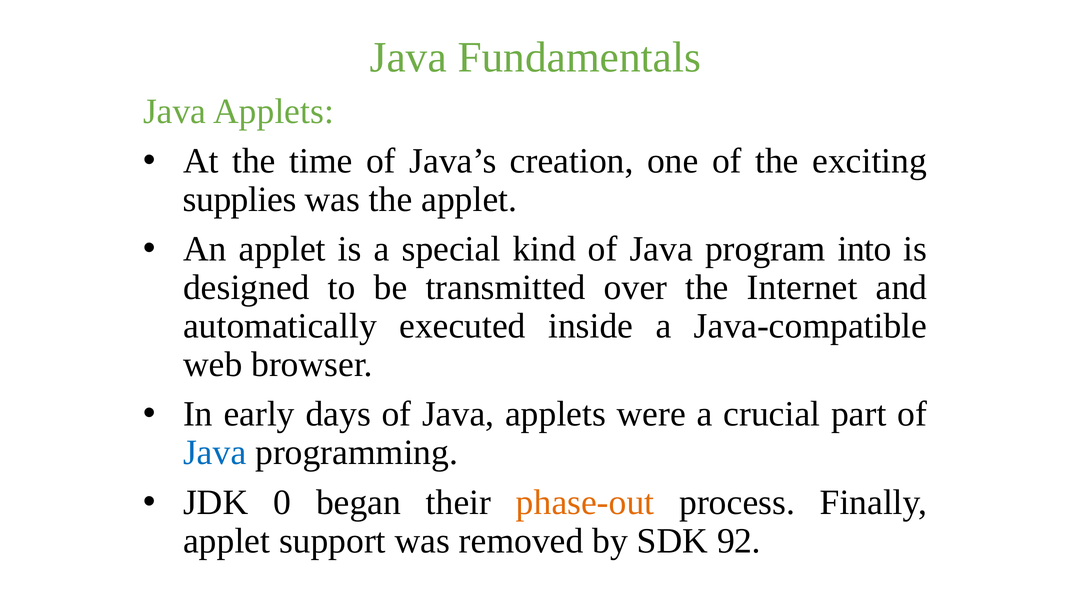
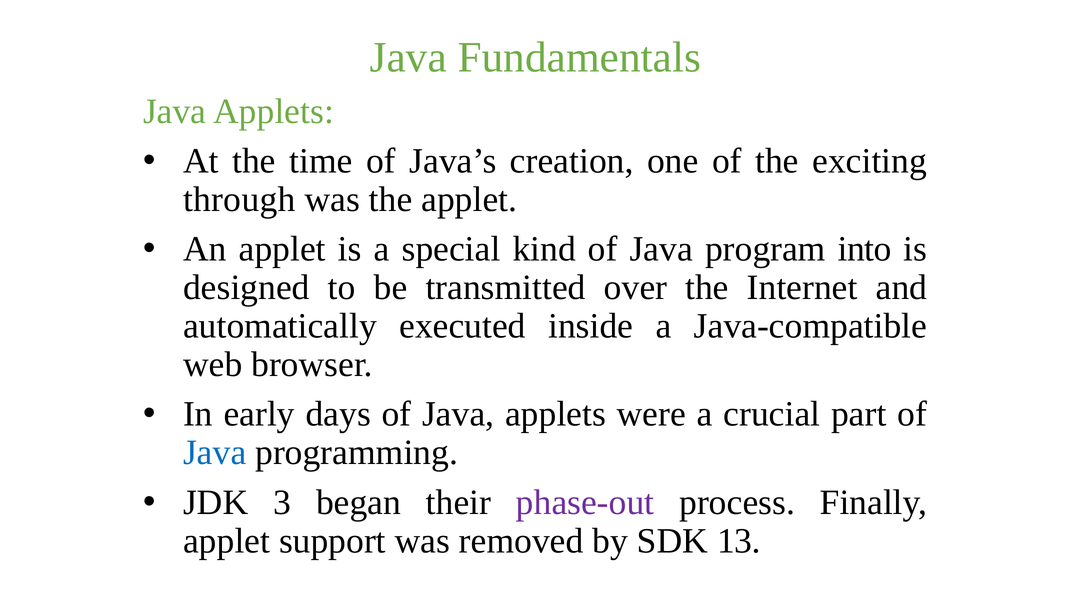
supplies: supplies -> through
0: 0 -> 3
phase-out colour: orange -> purple
92: 92 -> 13
